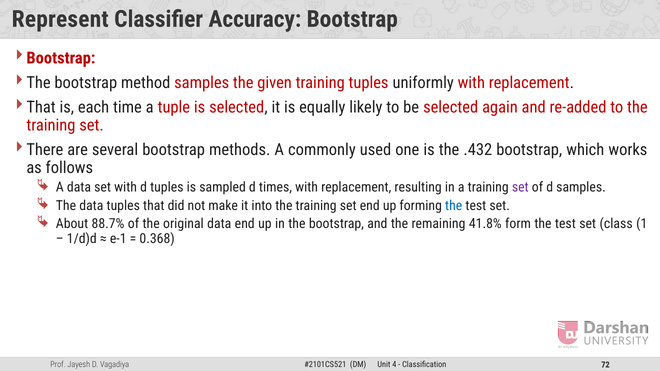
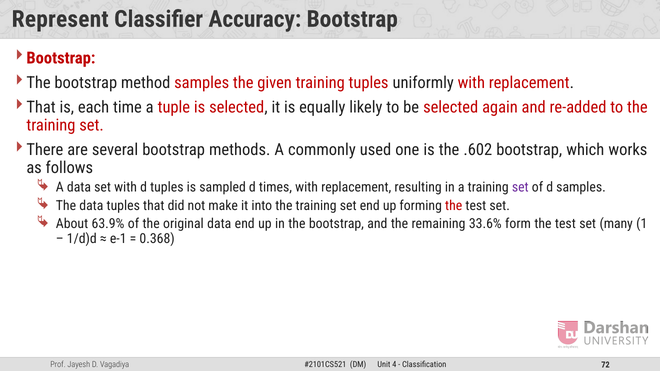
.432: .432 -> .602
the at (454, 206) colour: blue -> red
88.7%: 88.7% -> 63.9%
41.8%: 41.8% -> 33.6%
class: class -> many
